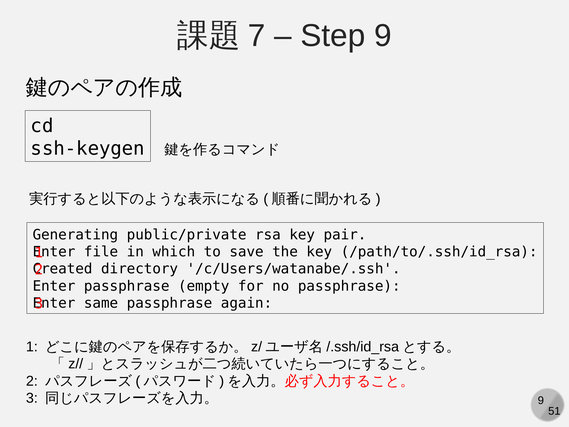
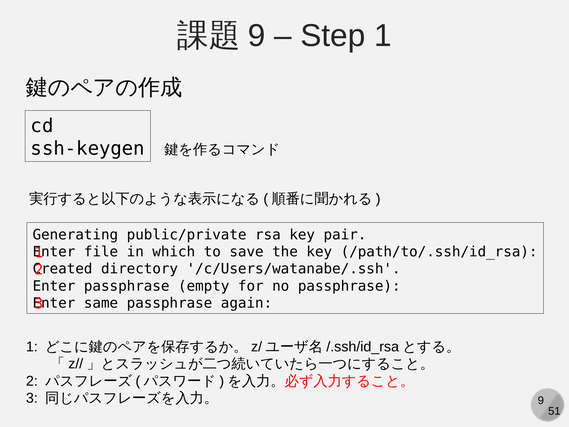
7 at (257, 36): 7 -> 9
Step 9: 9 -> 1
